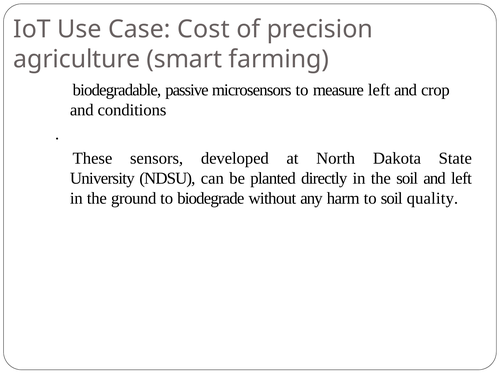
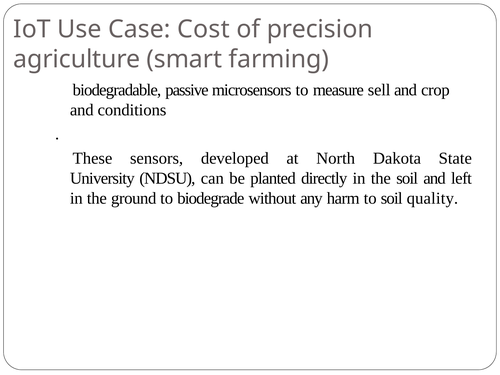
measure left: left -> sell
